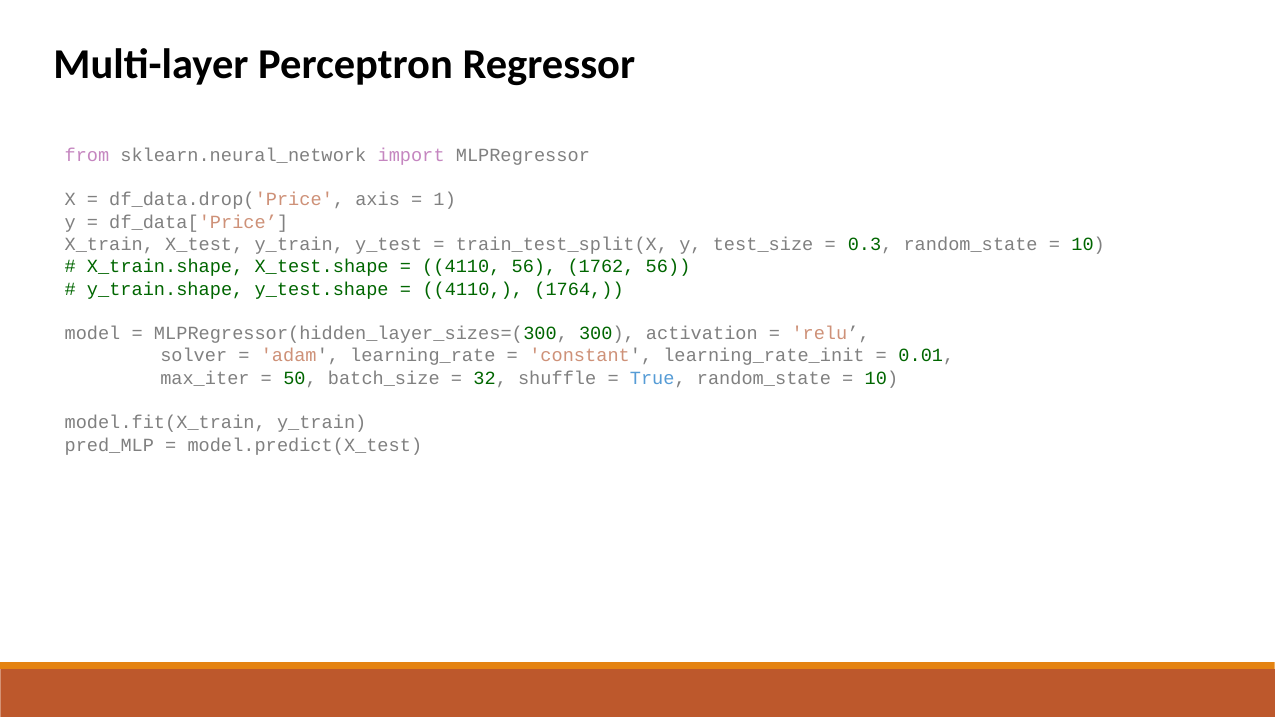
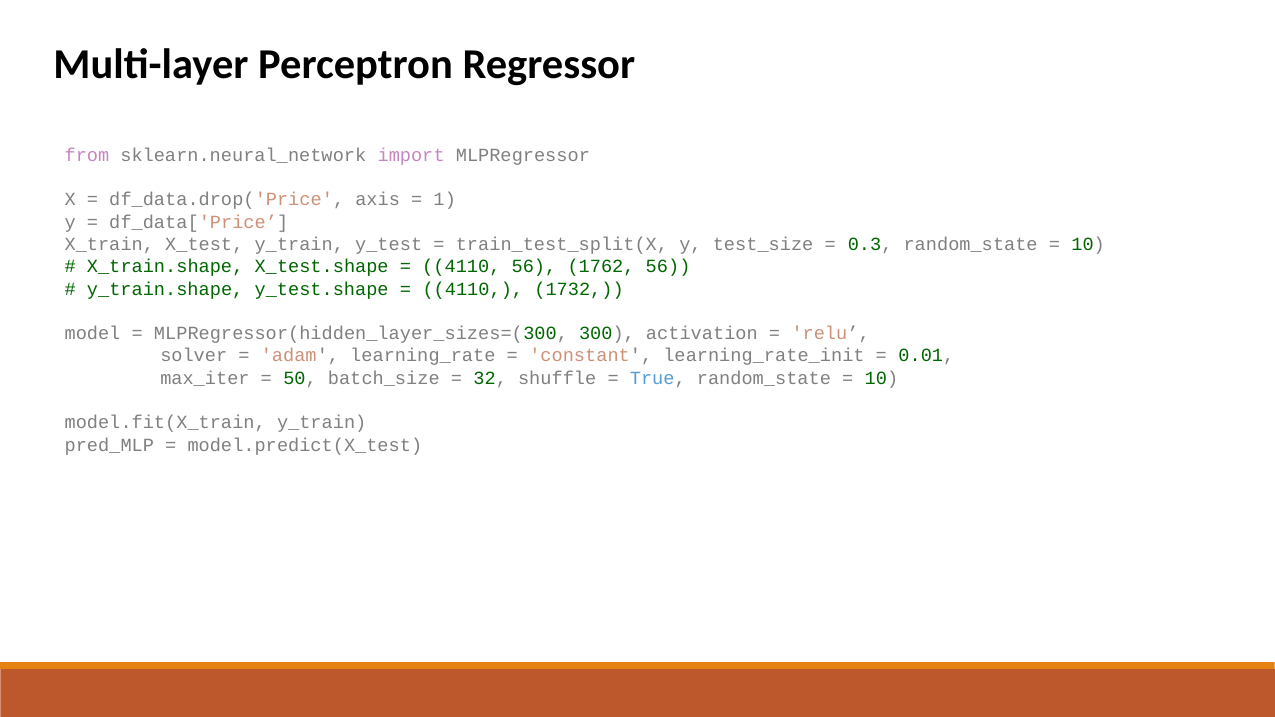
1764: 1764 -> 1732
